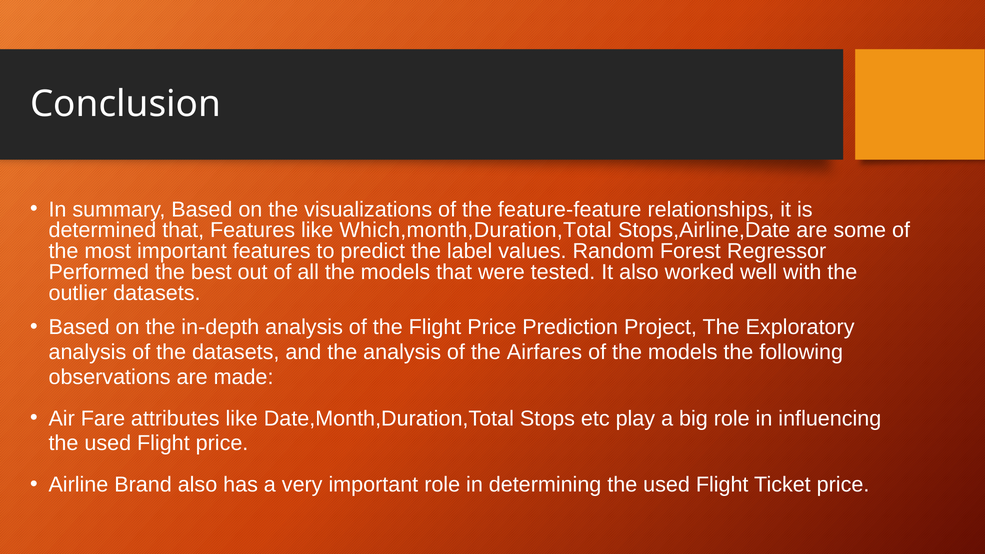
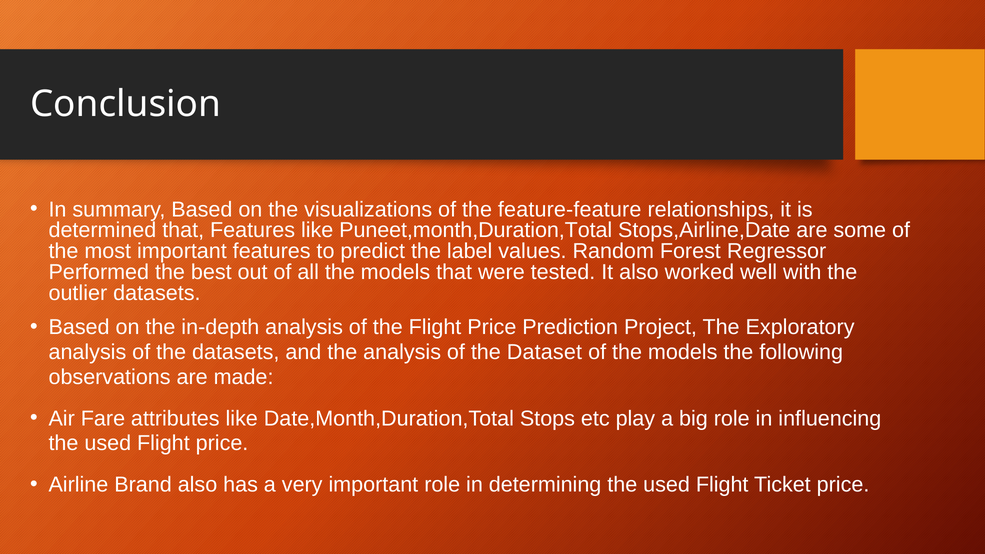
Which,month,Duration,Total: Which,month,Duration,Total -> Puneet,month,Duration,Total
Airfares: Airfares -> Dataset
